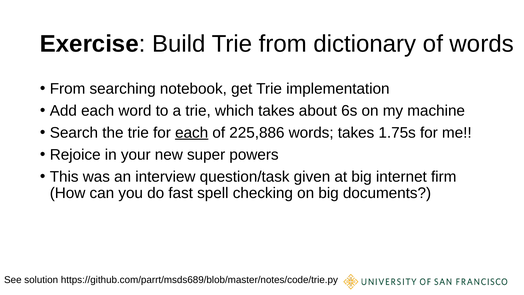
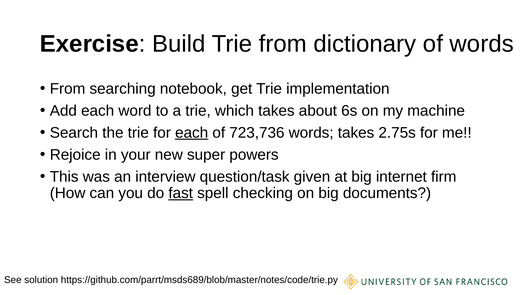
225,886: 225,886 -> 723,736
1.75s: 1.75s -> 2.75s
fast underline: none -> present
